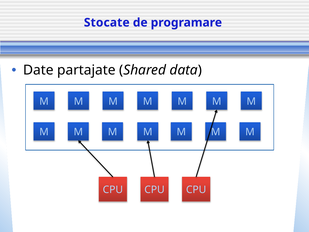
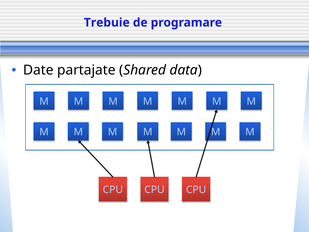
Stocate: Stocate -> Trebuie
